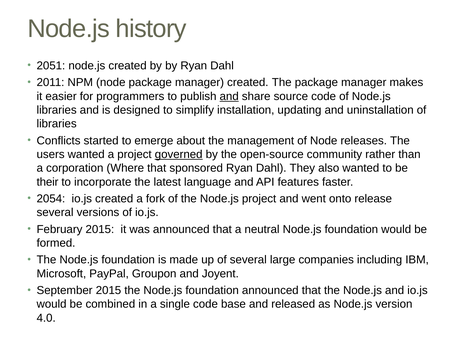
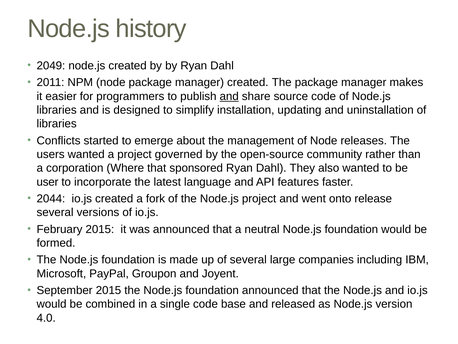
2051: 2051 -> 2049
governed underline: present -> none
their: their -> user
2054: 2054 -> 2044
